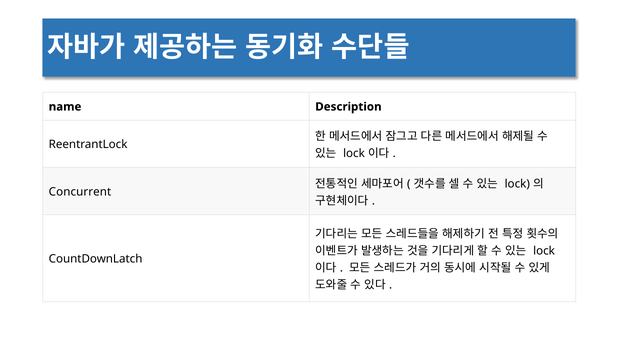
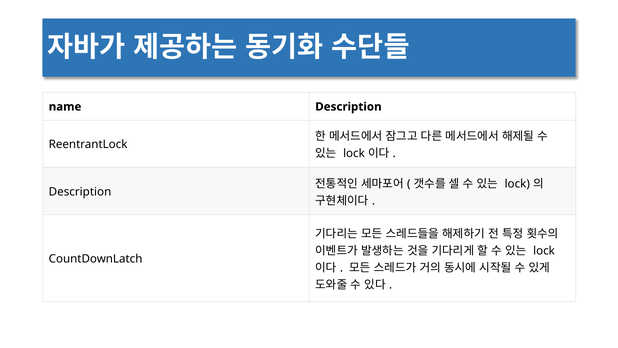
Concurrent at (80, 192): Concurrent -> Description
